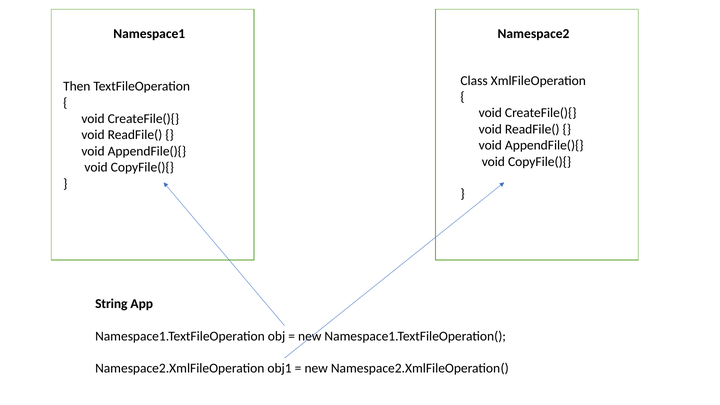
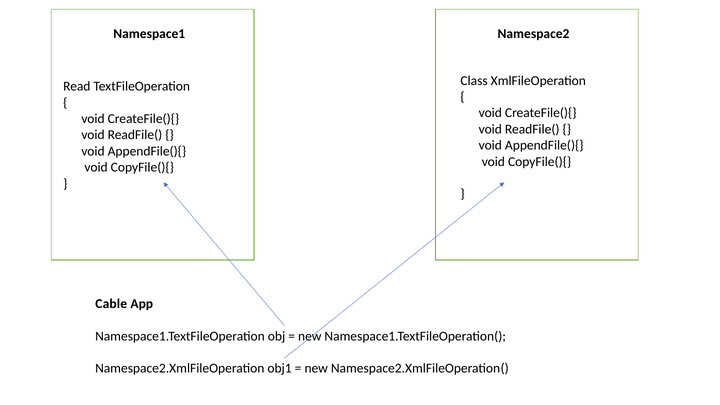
Then: Then -> Read
String: String -> Cable
